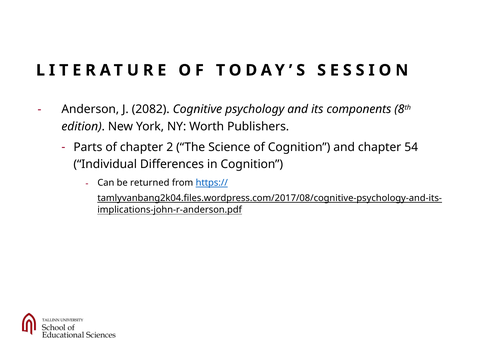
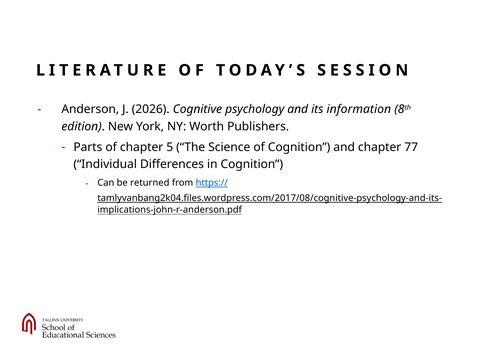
2082: 2082 -> 2026
components: components -> information
2: 2 -> 5
54: 54 -> 77
